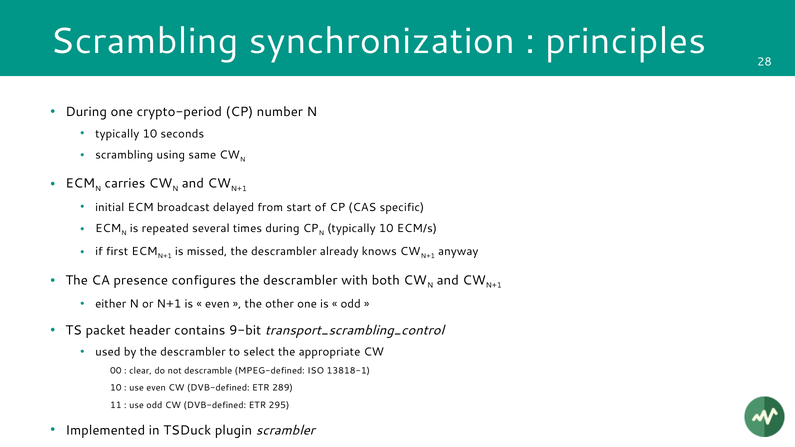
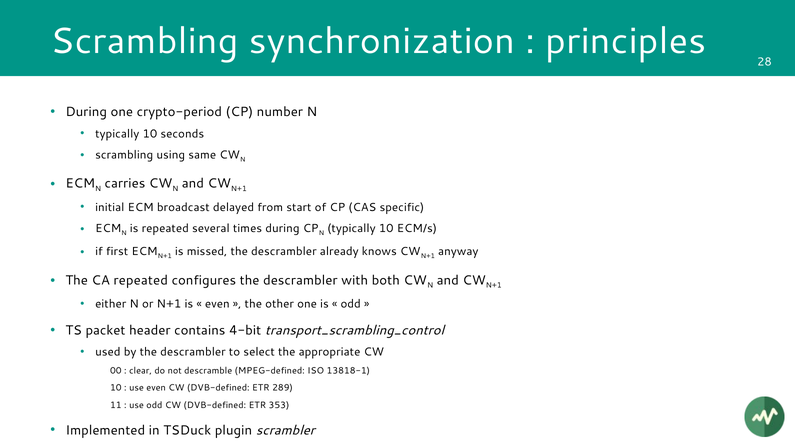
CA presence: presence -> repeated
9-bit: 9-bit -> 4-bit
295: 295 -> 353
